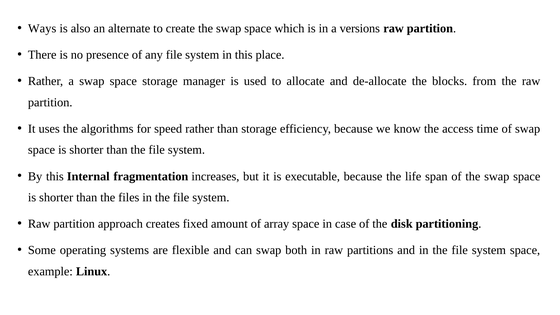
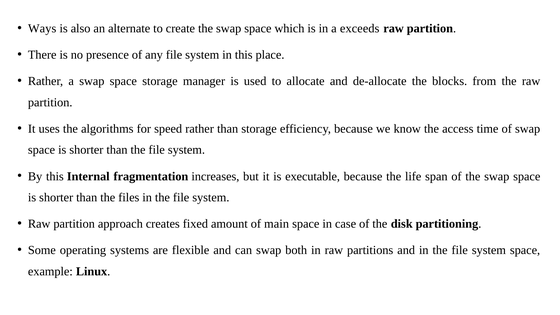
versions: versions -> exceeds
array: array -> main
